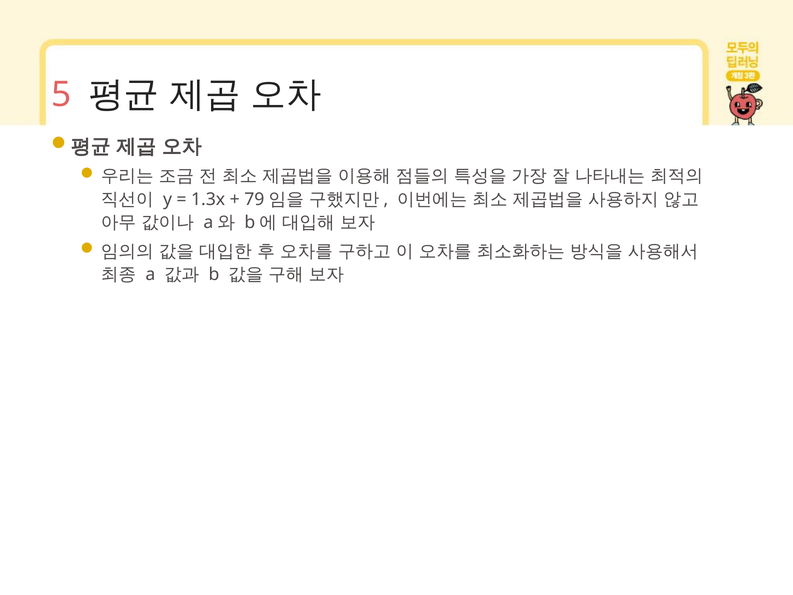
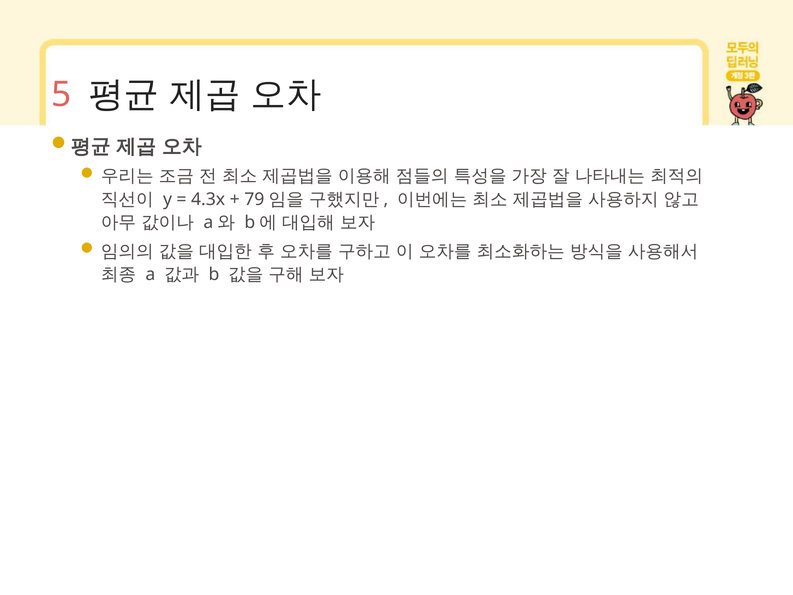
1.3x: 1.3x -> 4.3x
